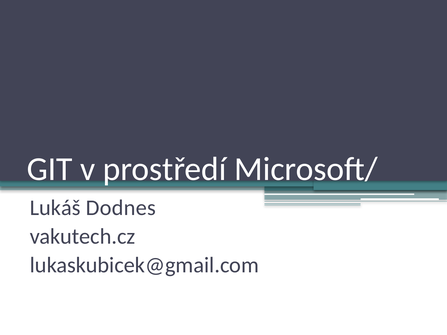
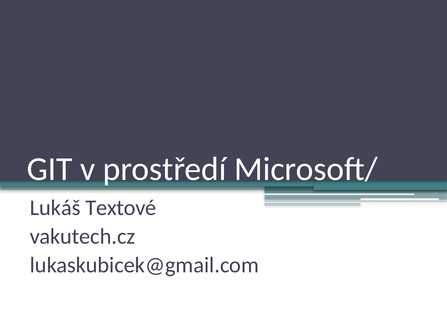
Dodnes: Dodnes -> Textové
